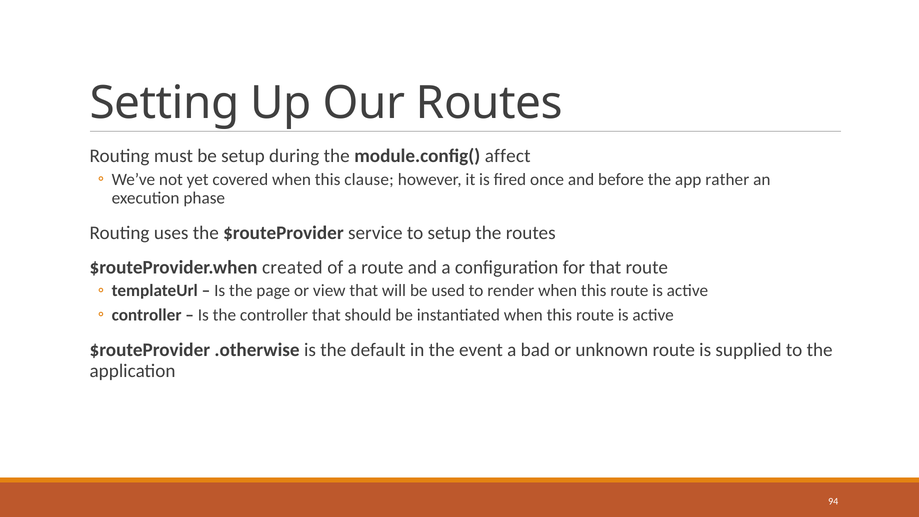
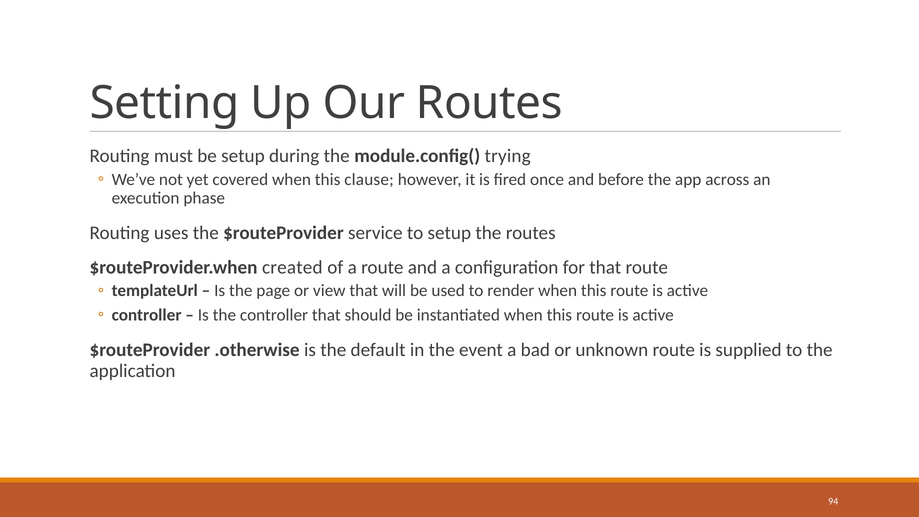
affect: affect -> trying
rather: rather -> across
